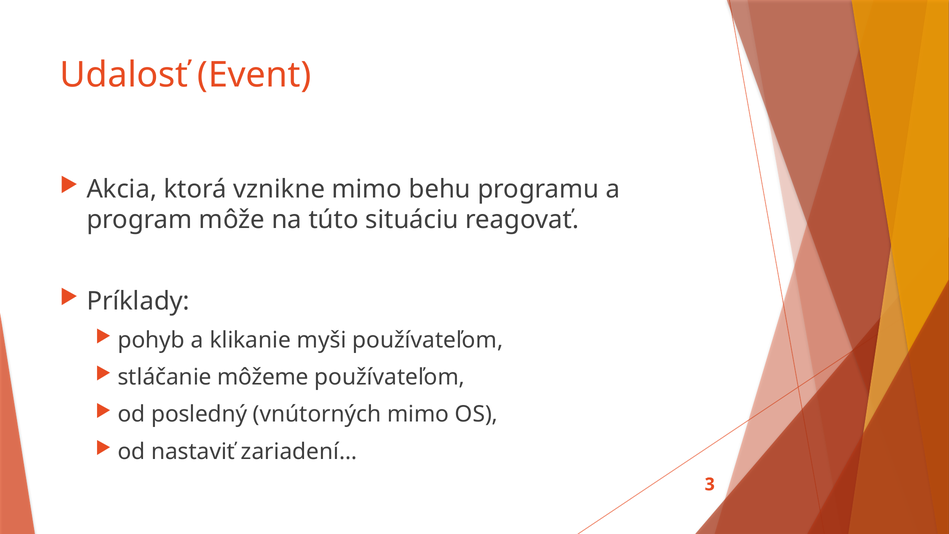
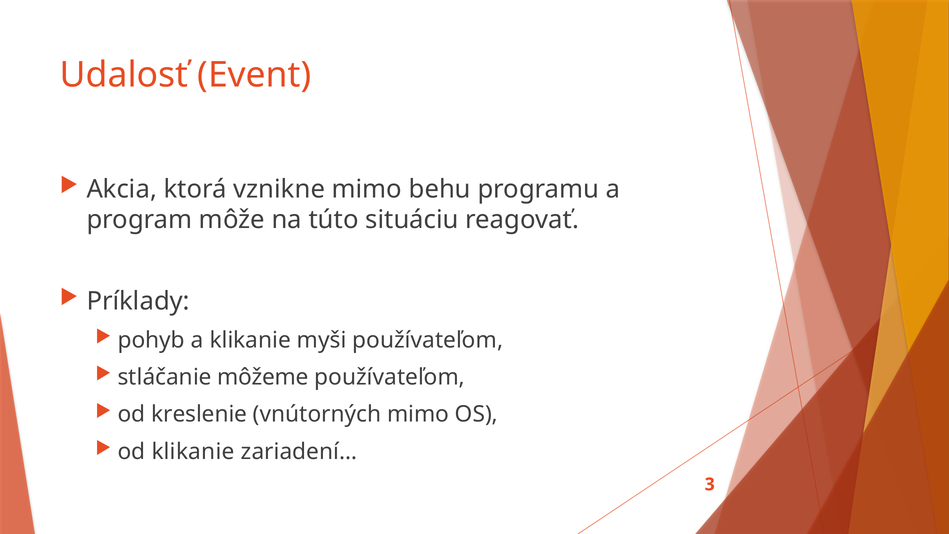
posledný: posledný -> kreslenie
od nastaviť: nastaviť -> klikanie
